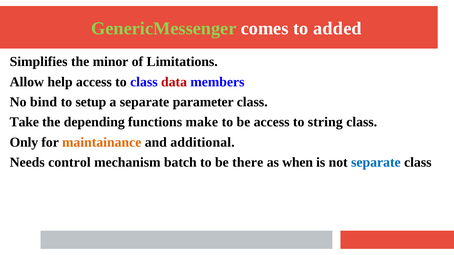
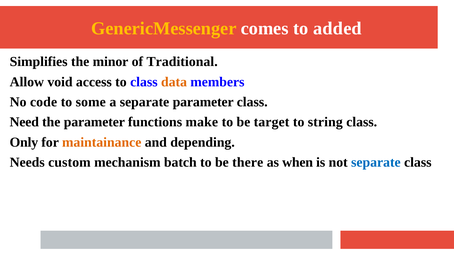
GenericMessenger colour: light green -> yellow
Limitations: Limitations -> Traditional
help: help -> void
data colour: red -> orange
bind: bind -> code
setup: setup -> some
Take: Take -> Need
the depending: depending -> parameter
be access: access -> target
additional: additional -> depending
control: control -> custom
